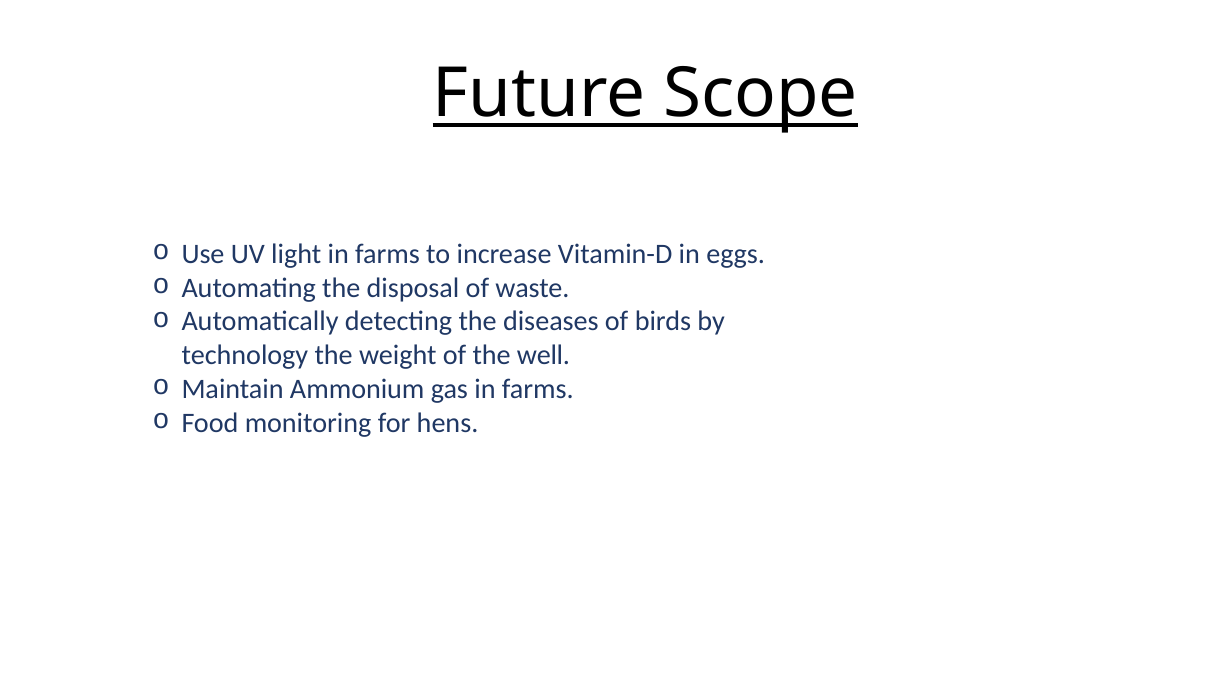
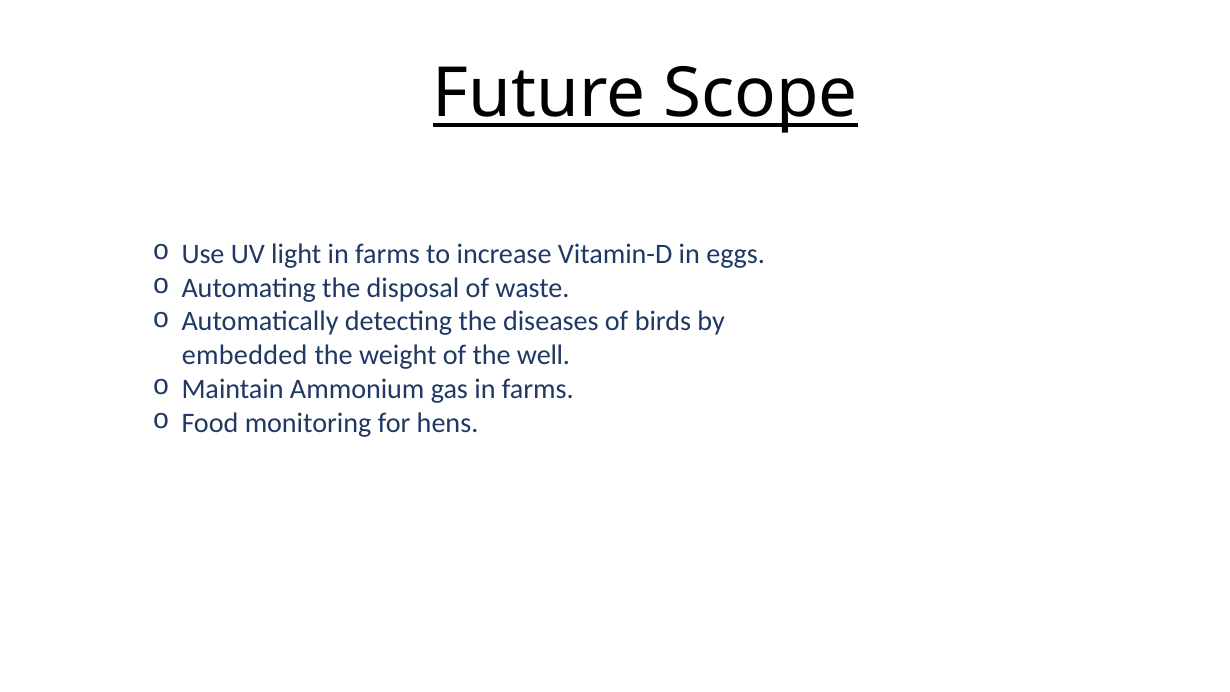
technology: technology -> embedded
